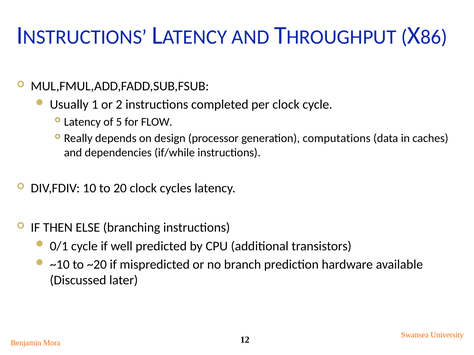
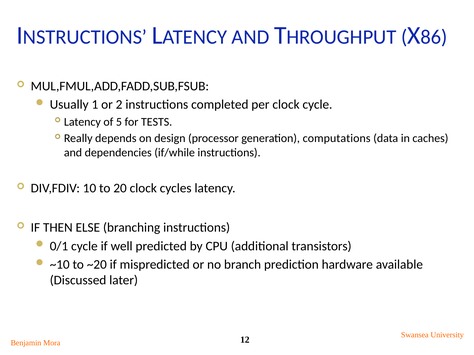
FLOW: FLOW -> TESTS
